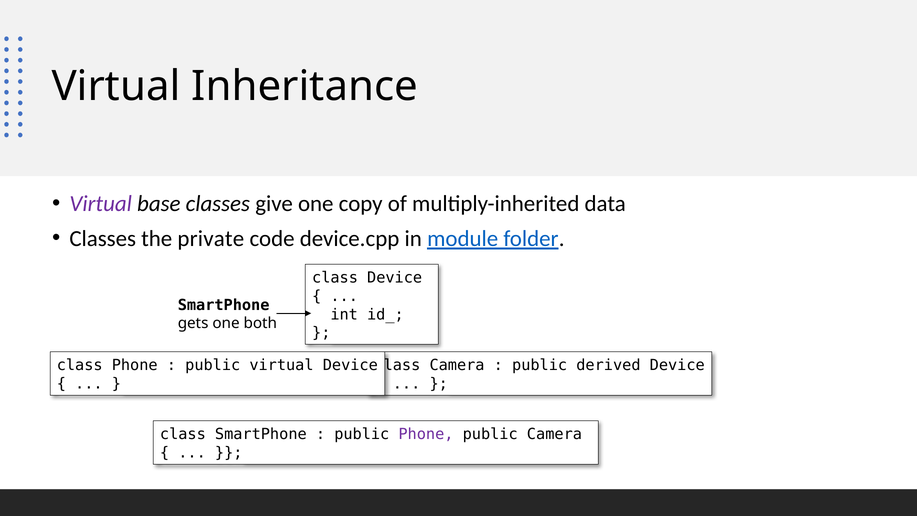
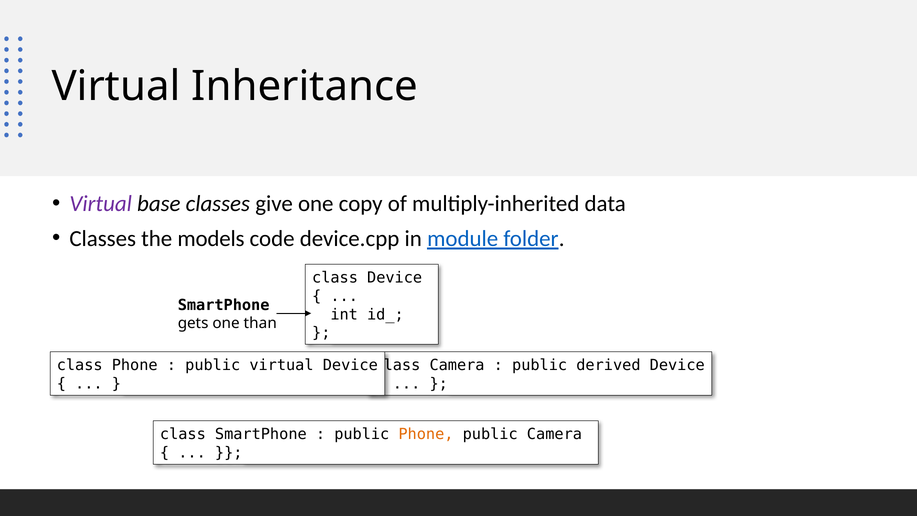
private: private -> models
both: both -> than
Phone at (426, 434) colour: purple -> orange
